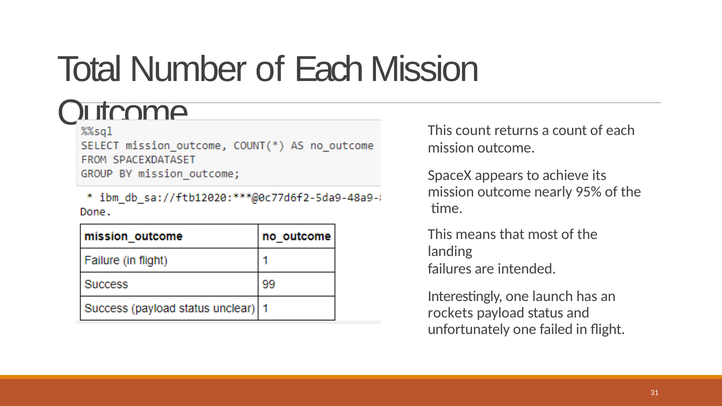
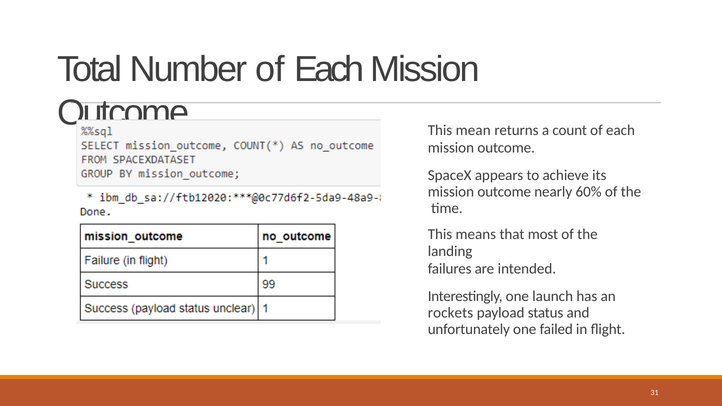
This count: count -> mean
95%: 95% -> 60%
